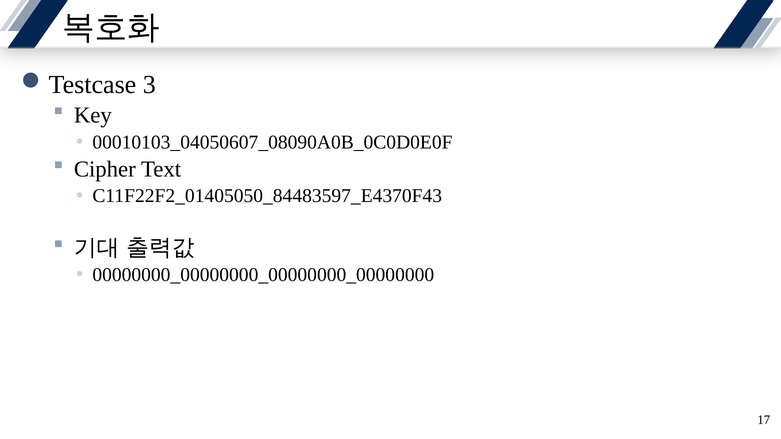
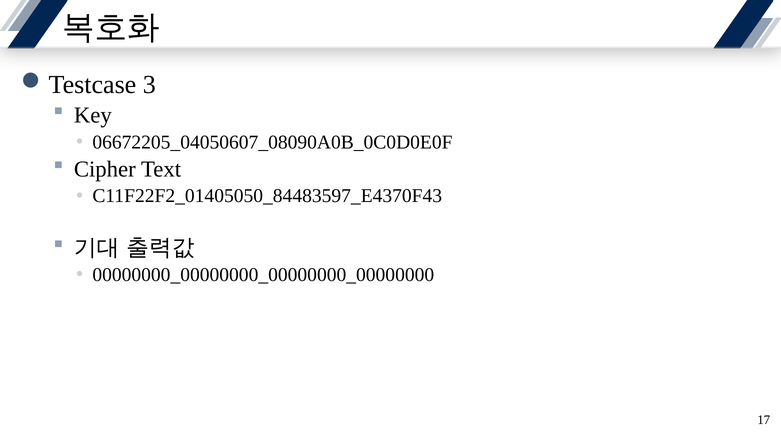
00010103_04050607_08090A0B_0C0D0E0F: 00010103_04050607_08090A0B_0C0D0E0F -> 06672205_04050607_08090A0B_0C0D0E0F
